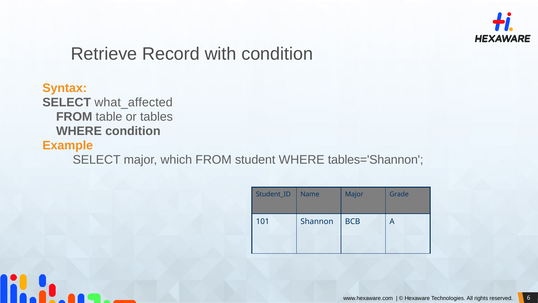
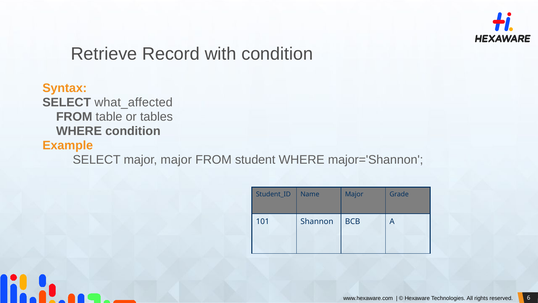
major which: which -> major
tables='Shannon: tables='Shannon -> major='Shannon
